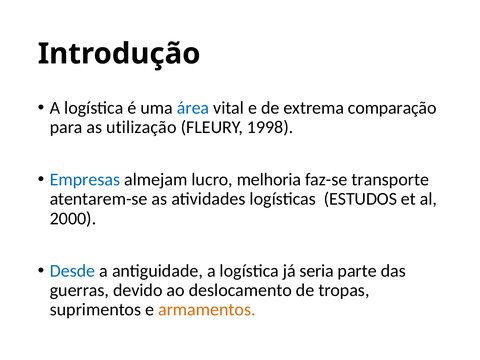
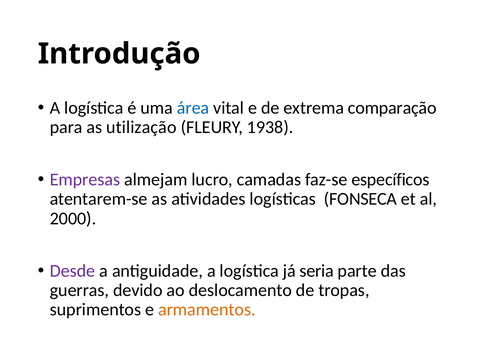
1998: 1998 -> 1938
Empresas colour: blue -> purple
melhoria: melhoria -> camadas
transporte: transporte -> específicos
ESTUDOS: ESTUDOS -> FONSECA
Desde colour: blue -> purple
